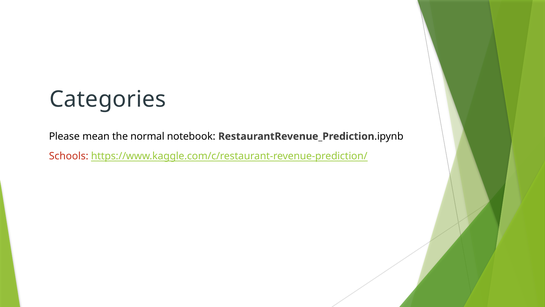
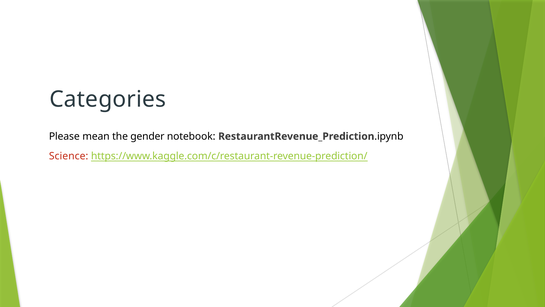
normal: normal -> gender
Schools: Schools -> Science
